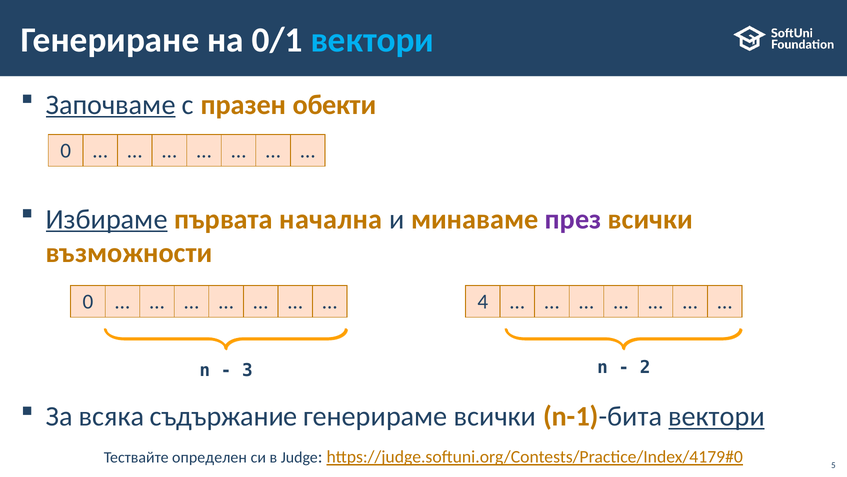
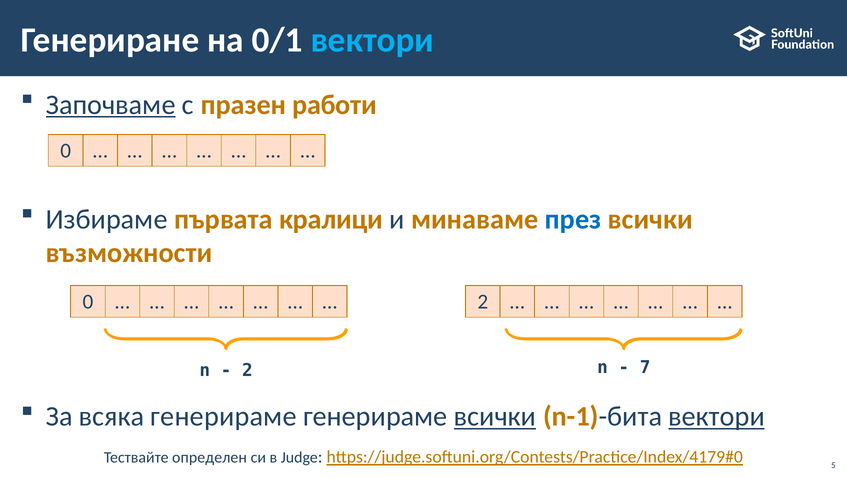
обекти: обекти -> работи
Избираме underline: present -> none
начална: начална -> кралици
през colour: purple -> blue
4 at (483, 301): 4 -> 2
3 at (247, 370): 3 -> 2
2: 2 -> 7
всяка съдържание: съдържание -> генерираме
всички at (495, 416) underline: none -> present
